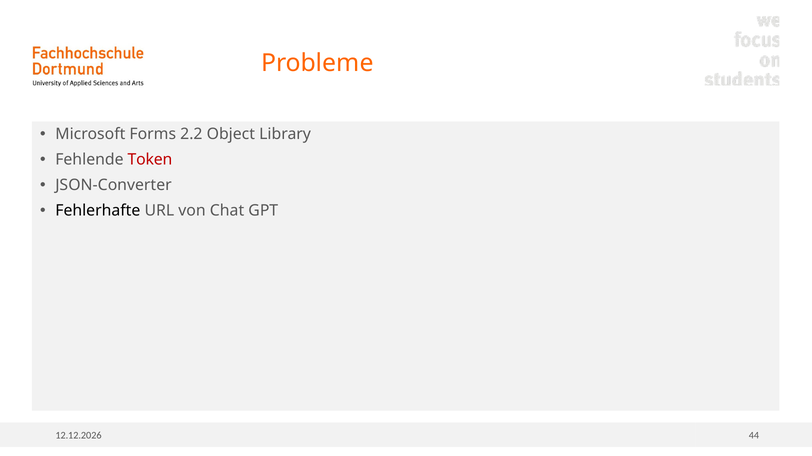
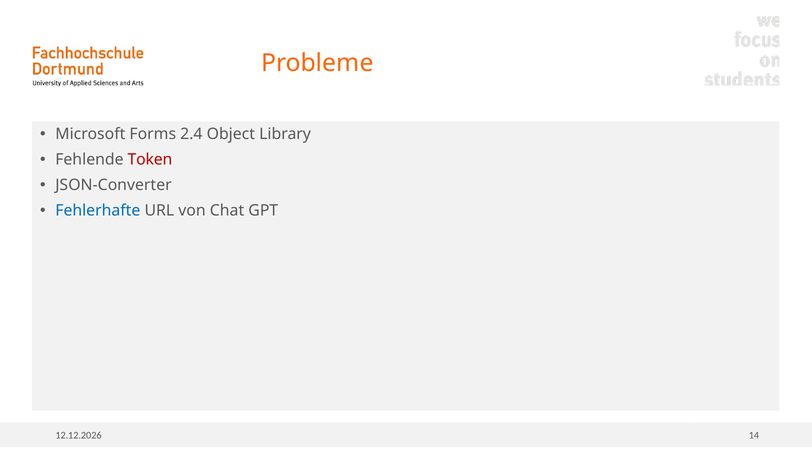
2.2: 2.2 -> 2.4
Fehlerhafte colour: black -> blue
44: 44 -> 14
